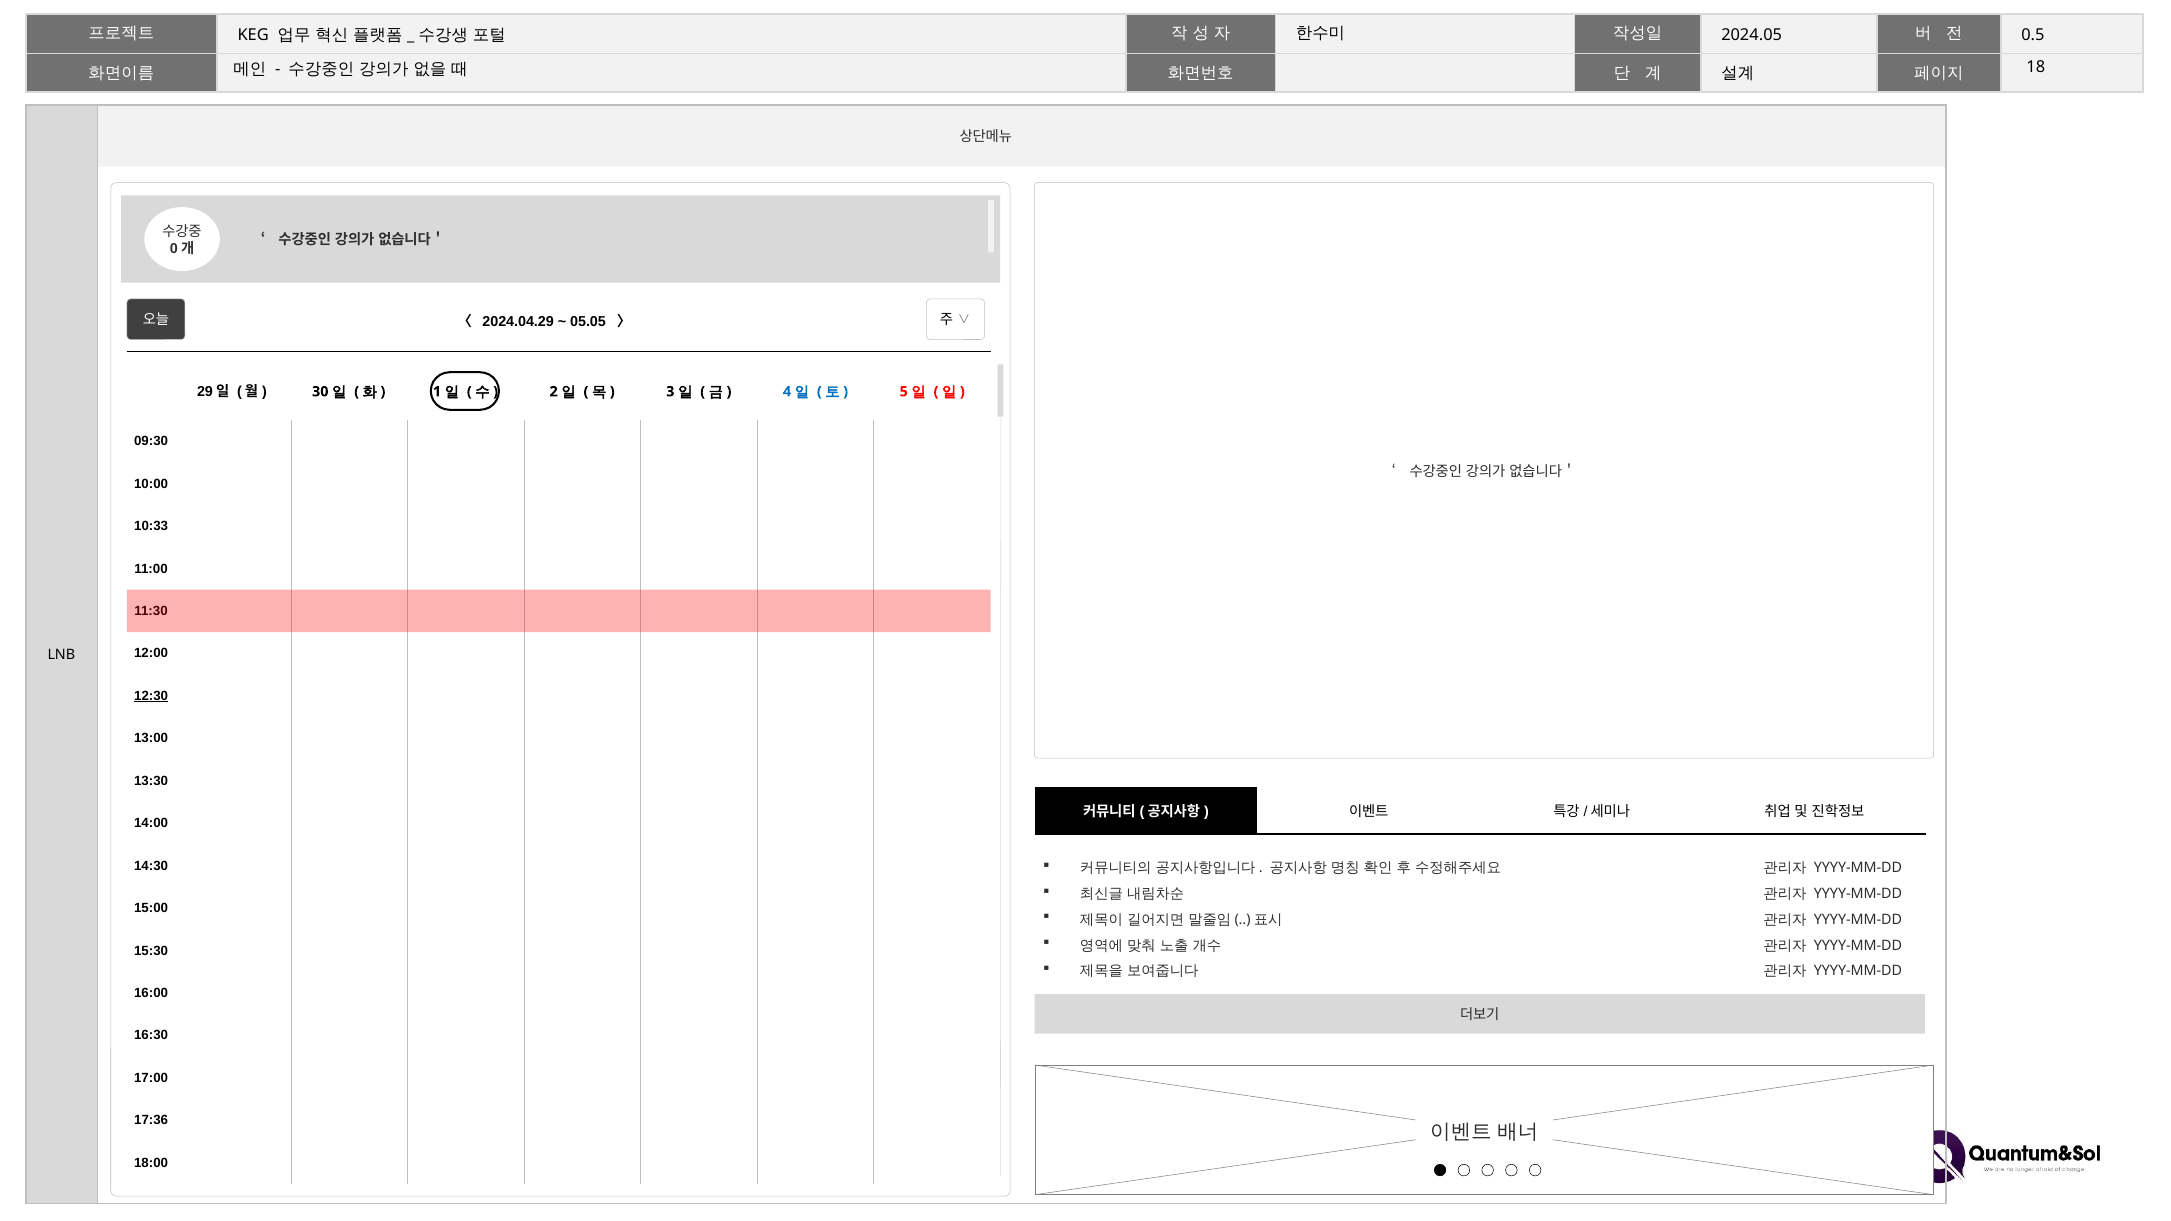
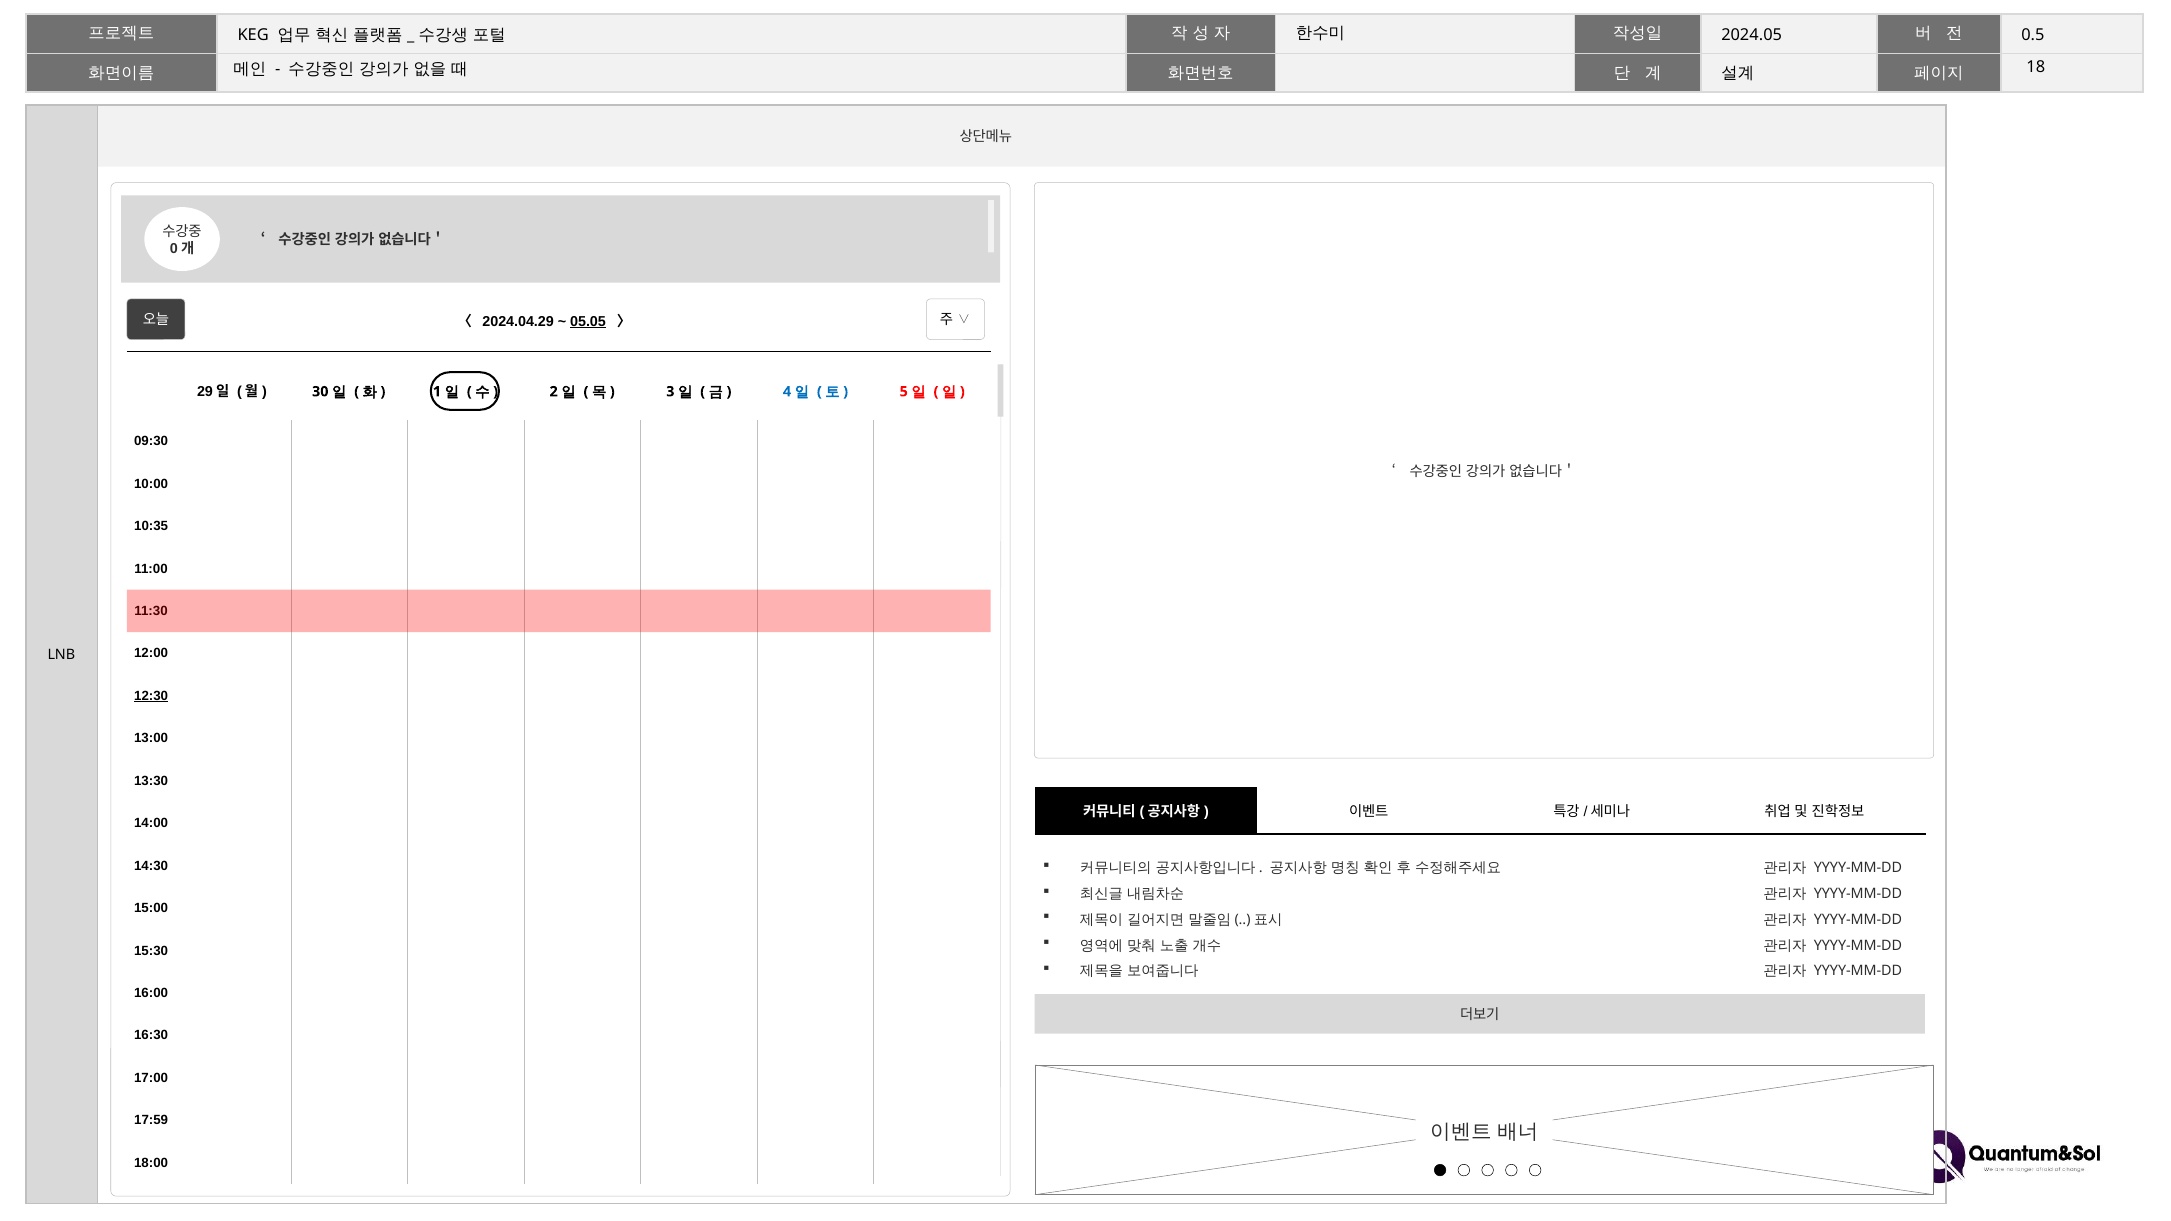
05.05 underline: none -> present
10:33: 10:33 -> 10:35
17:36: 17:36 -> 17:59
